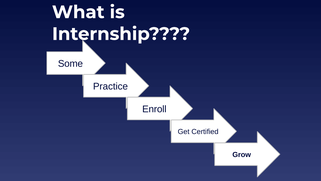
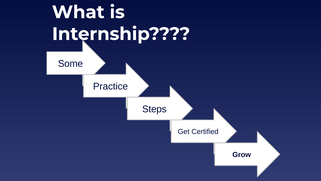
Enroll: Enroll -> Steps
